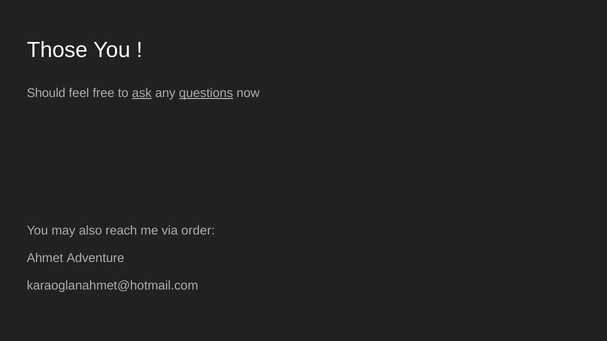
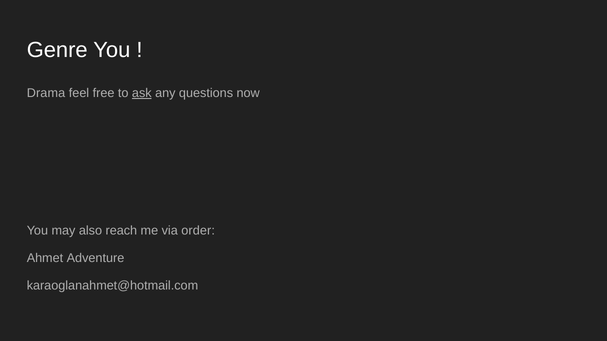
Those: Those -> Genre
Should: Should -> Drama
questions underline: present -> none
